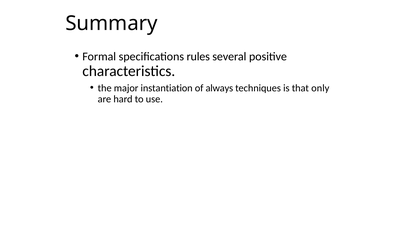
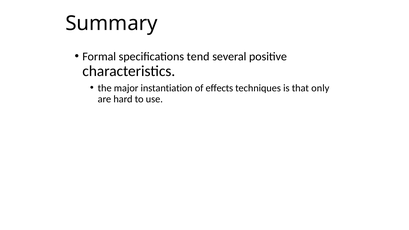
rules: rules -> tend
always: always -> effects
